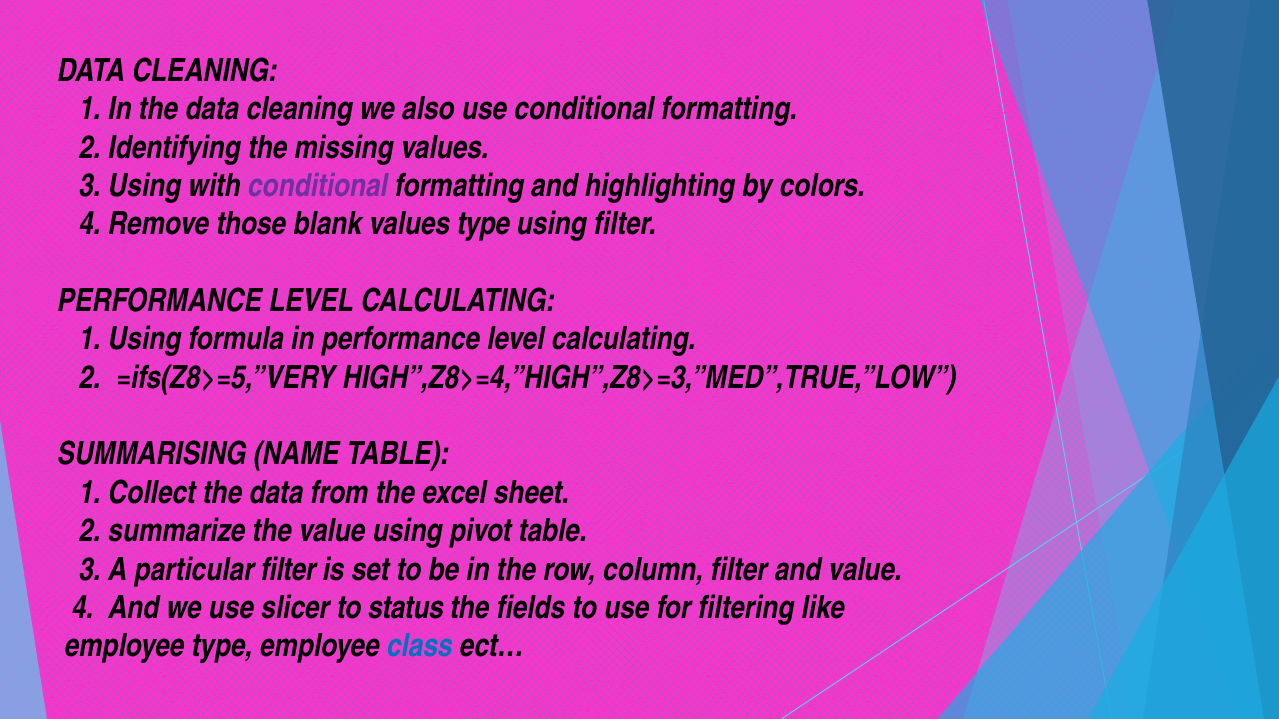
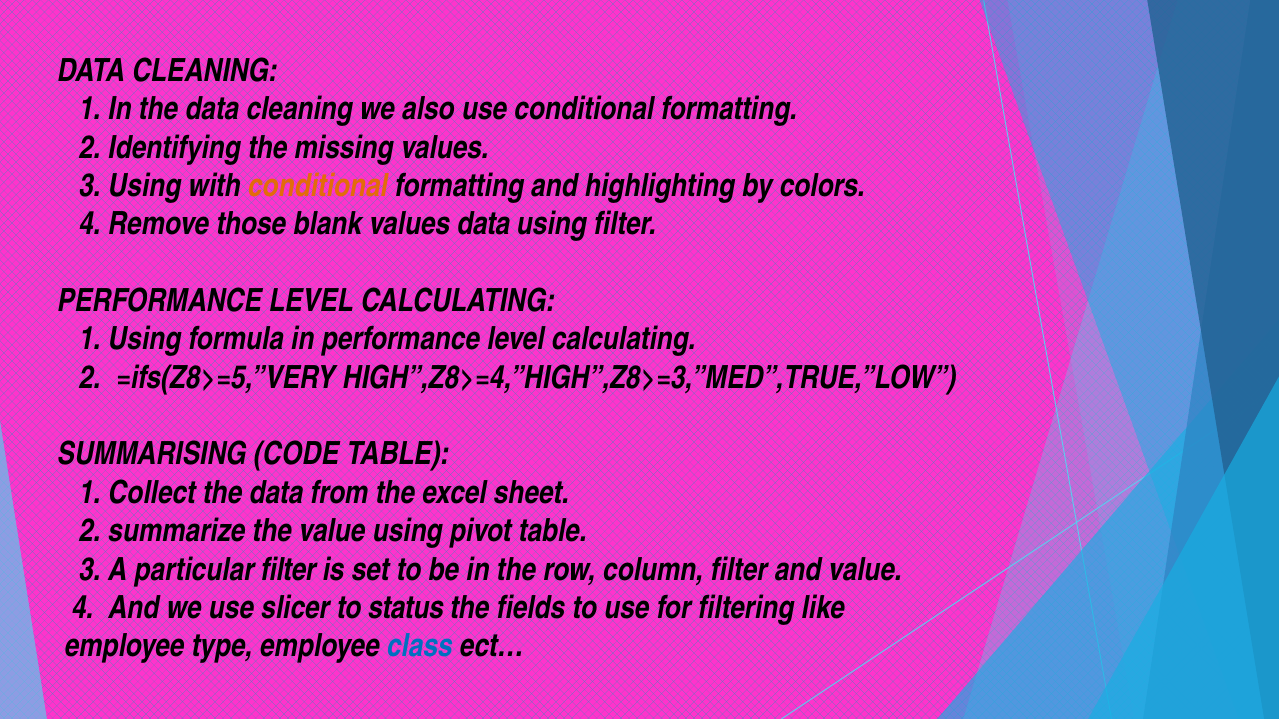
conditional at (318, 186) colour: purple -> orange
values type: type -> data
NAME: NAME -> CODE
